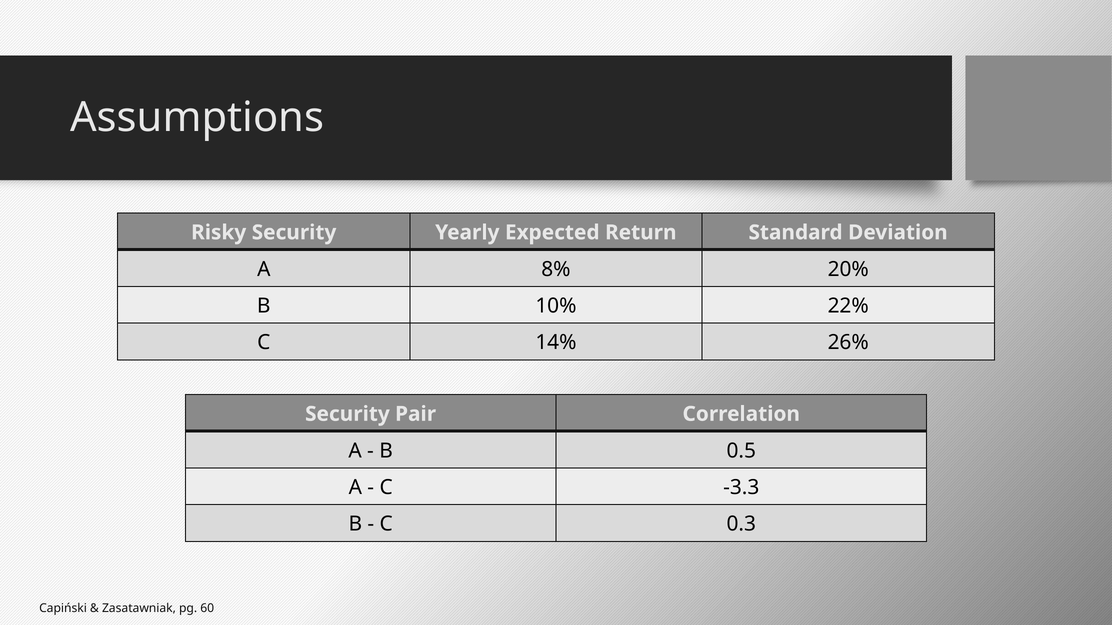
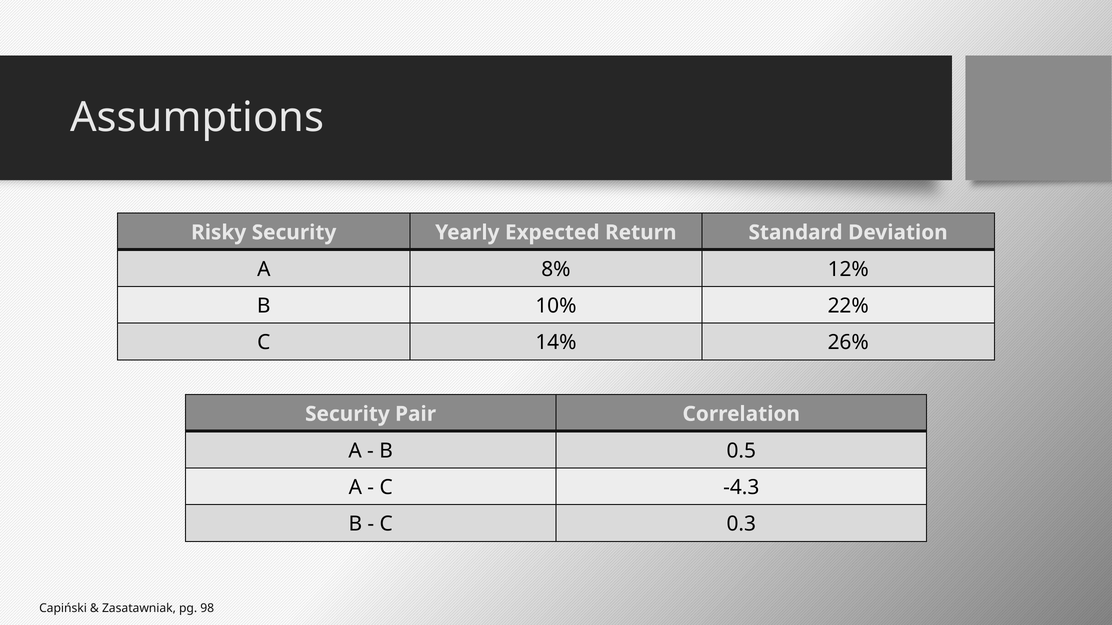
20%: 20% -> 12%
-3.3: -3.3 -> -4.3
60: 60 -> 98
